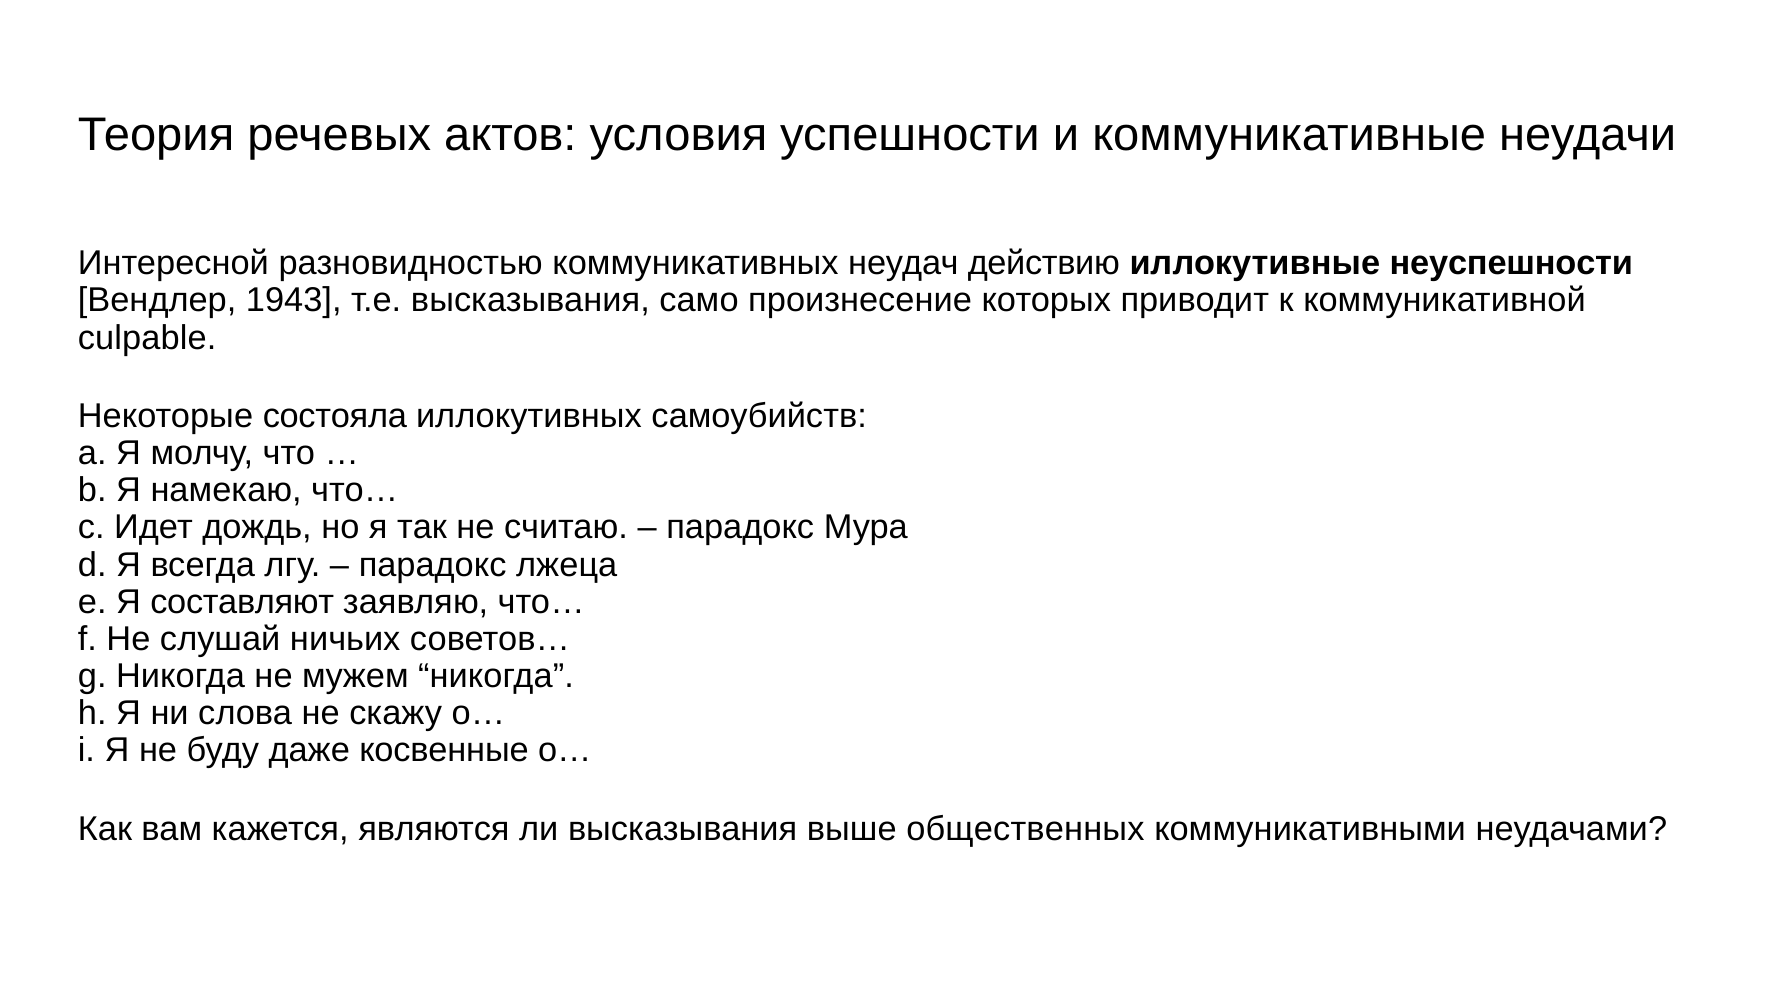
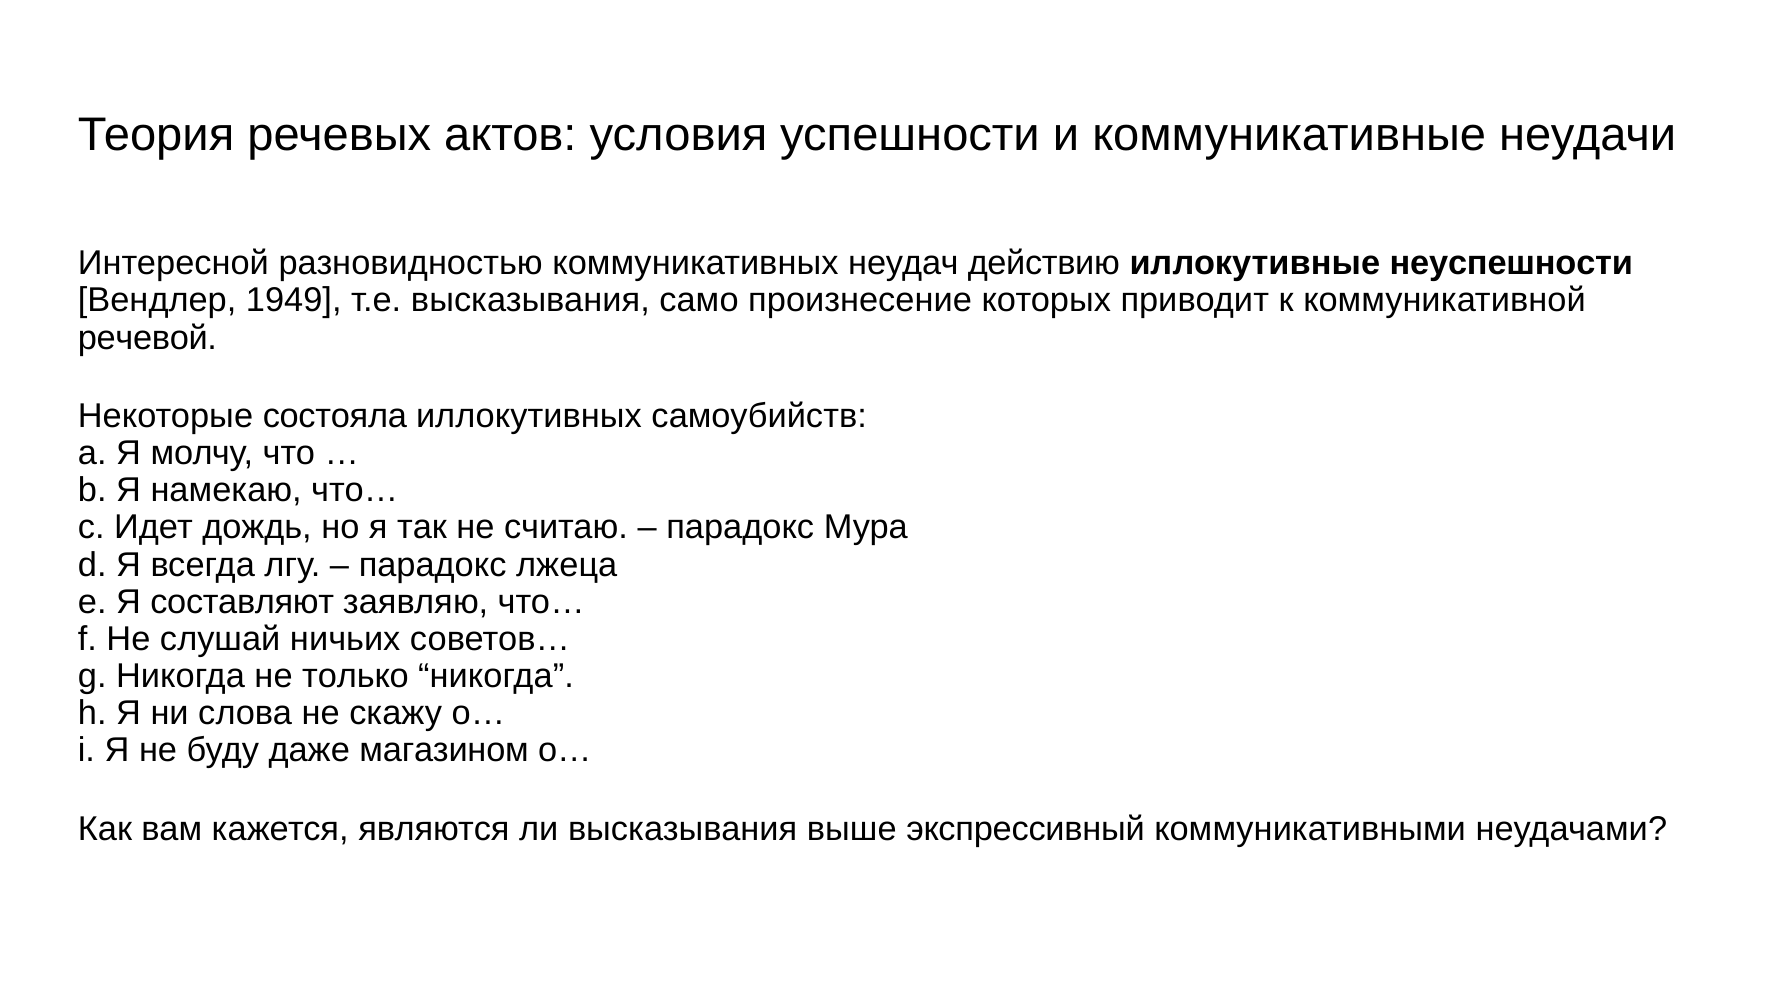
1943: 1943 -> 1949
culpable: culpable -> речевой
мужем: мужем -> только
косвенные: косвенные -> магазином
общественных: общественных -> экспрессивный
